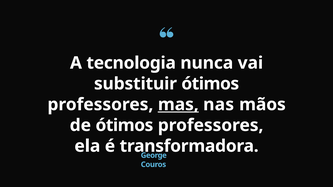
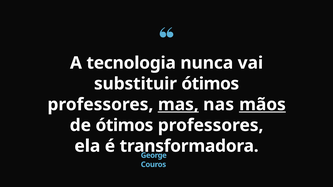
mãos underline: none -> present
